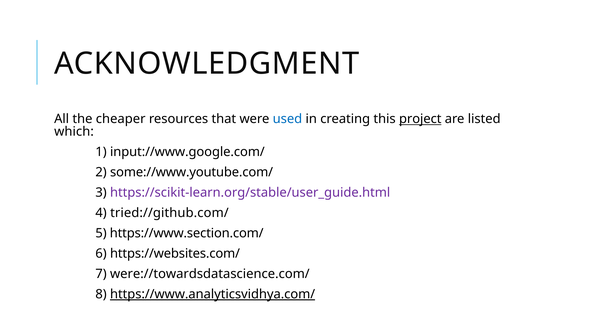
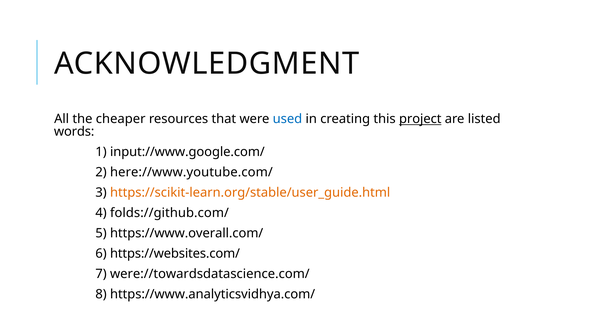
which: which -> words
some://www.youtube.com/: some://www.youtube.com/ -> here://www.youtube.com/
https://scikit-learn.org/stable/user_guide.html colour: purple -> orange
tried://github.com/: tried://github.com/ -> folds://github.com/
https://www.section.com/: https://www.section.com/ -> https://www.overall.com/
https://www.analyticsvidhya.com/ underline: present -> none
